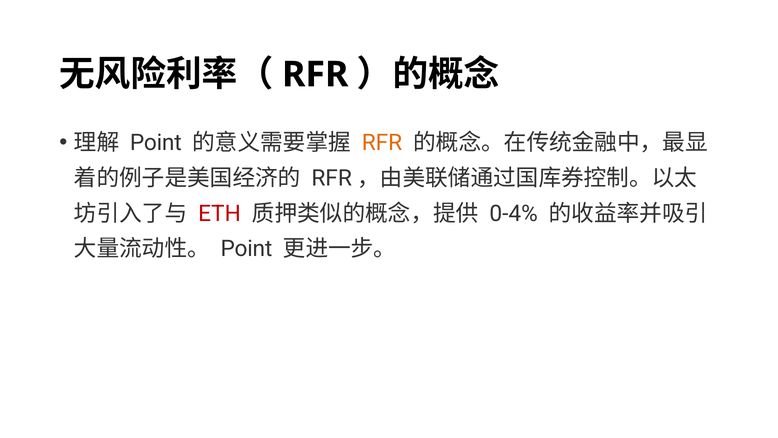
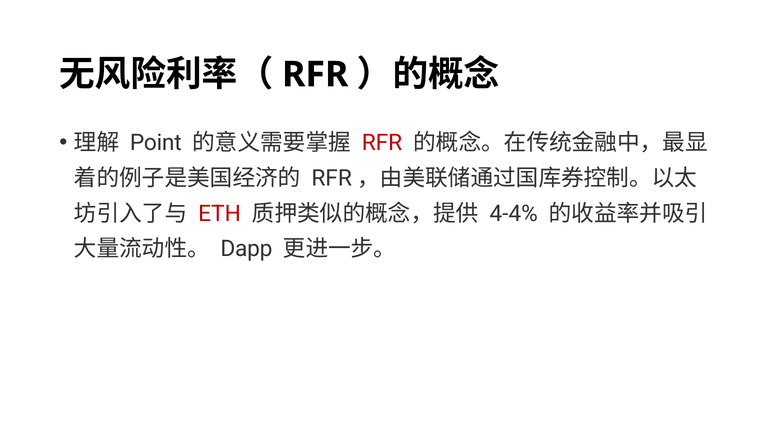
RFR at (382, 143) colour: orange -> red
0-4%: 0-4% -> 4-4%
Point at (246, 249): Point -> Dapp
